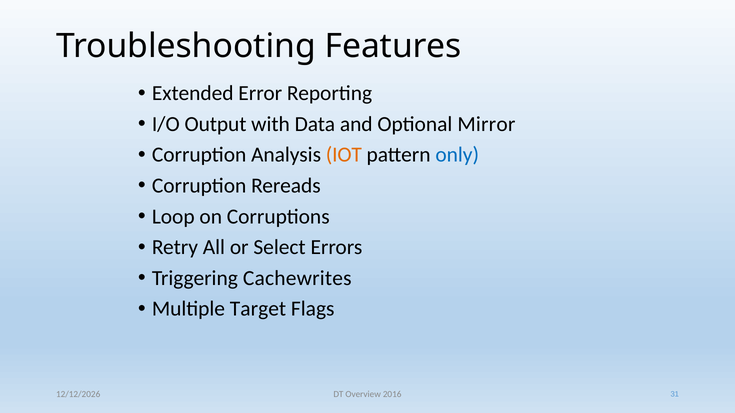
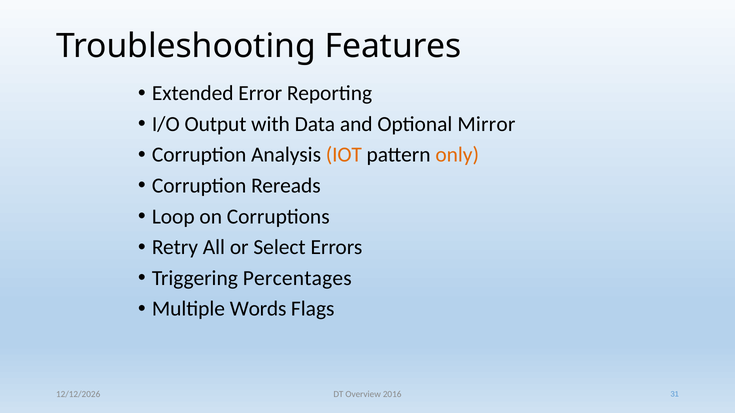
only colour: blue -> orange
Cachewrites: Cachewrites -> Percentages
Target: Target -> Words
